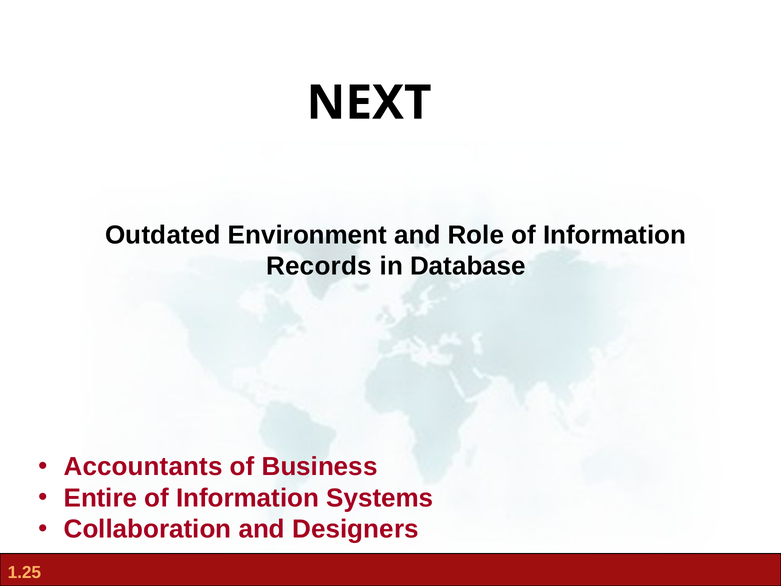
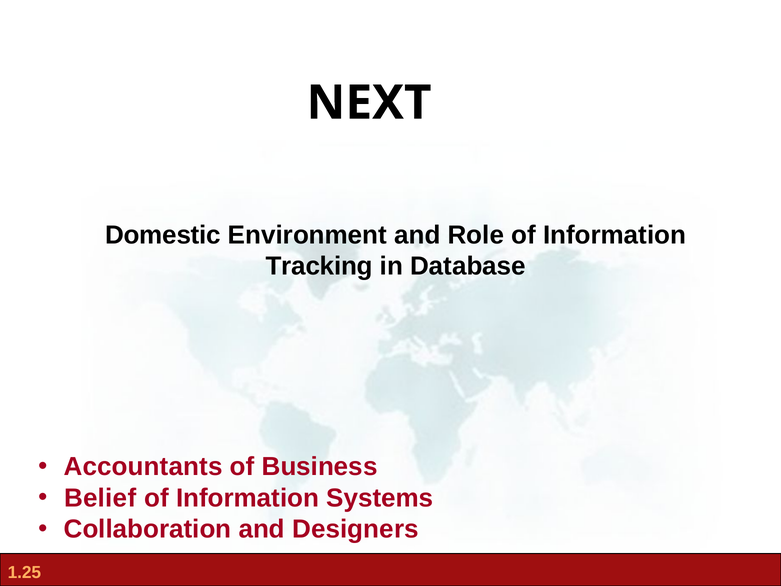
Outdated: Outdated -> Domestic
Records: Records -> Tracking
Entire: Entire -> Belief
